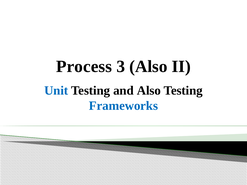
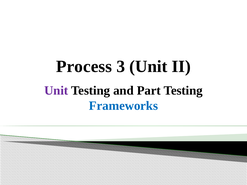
3 Also: Also -> Unit
Unit at (56, 91) colour: blue -> purple
and Also: Also -> Part
